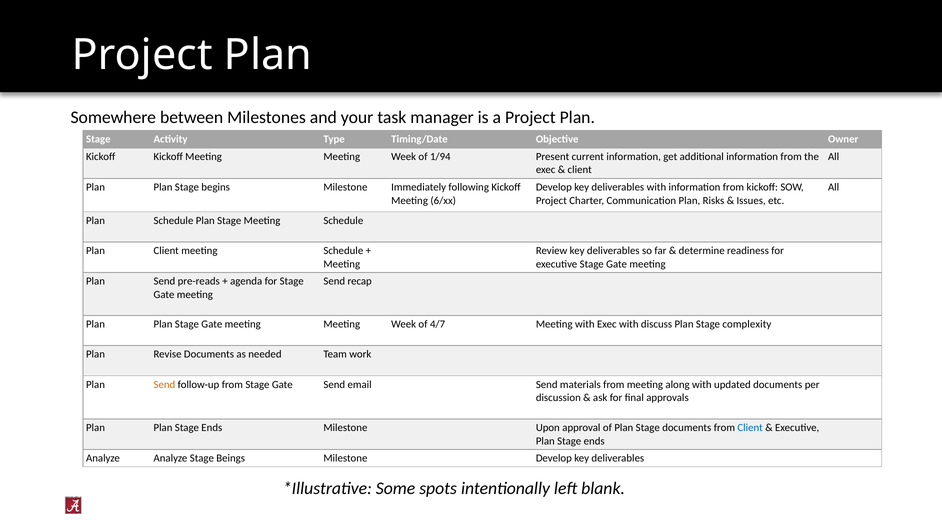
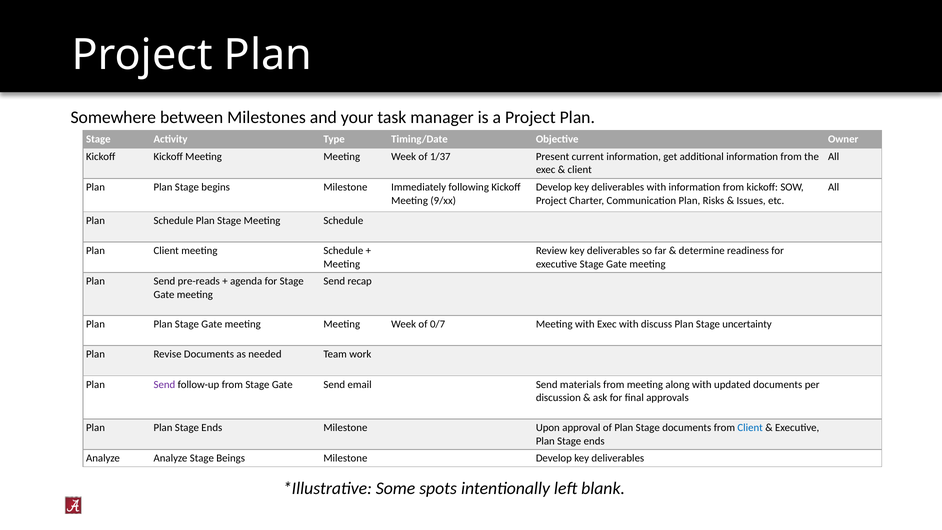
1/94: 1/94 -> 1/37
6/xx: 6/xx -> 9/xx
4/7: 4/7 -> 0/7
complexity: complexity -> uncertainty
Send at (164, 384) colour: orange -> purple
